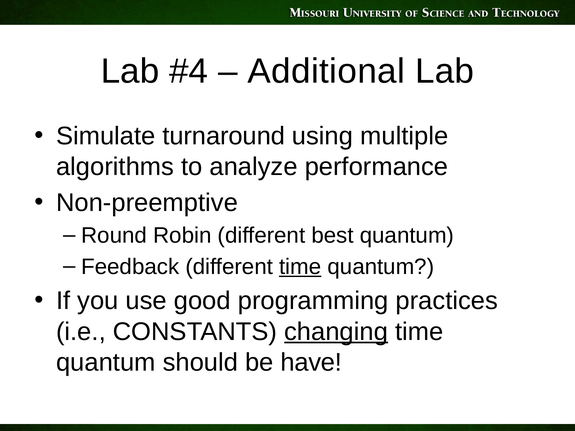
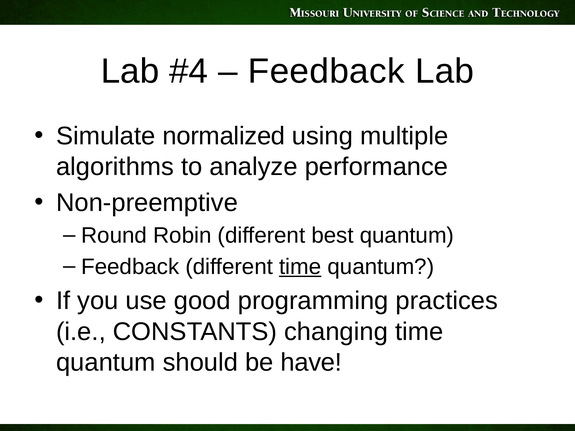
Additional at (326, 71): Additional -> Feedback
turnaround: turnaround -> normalized
changing underline: present -> none
